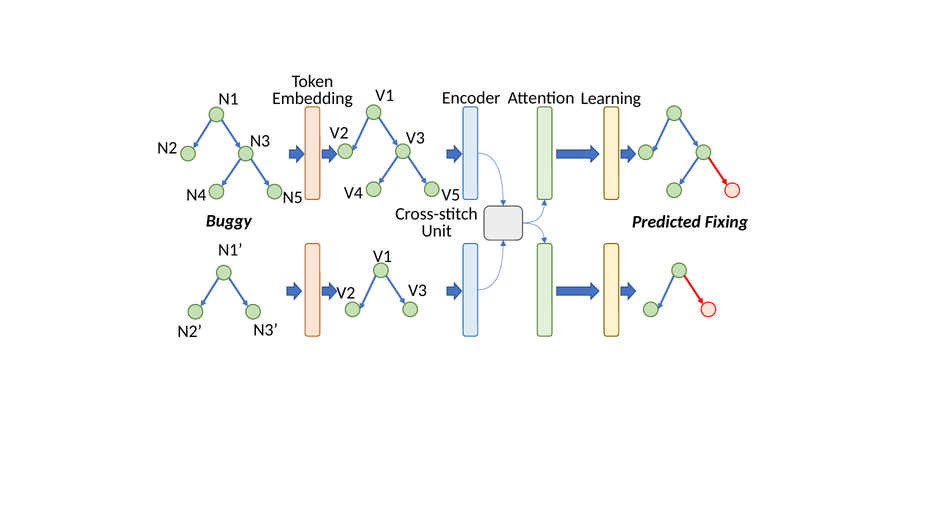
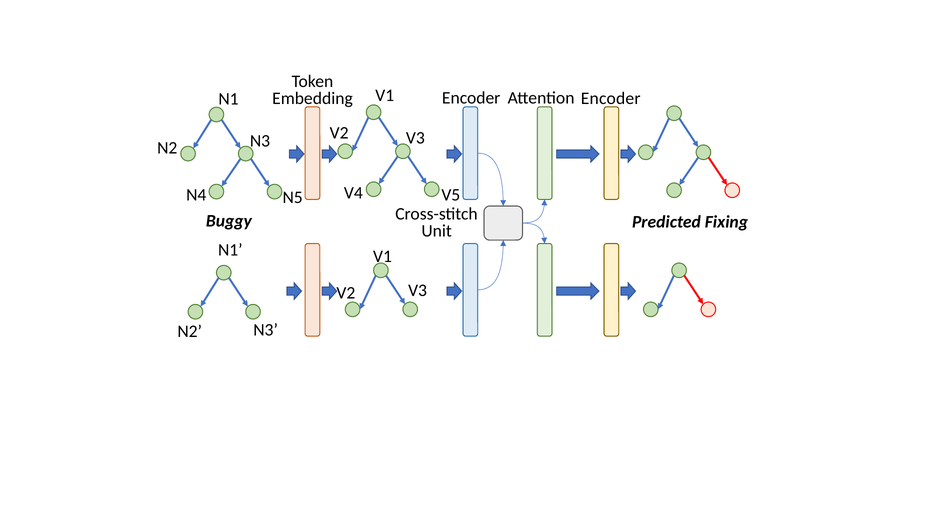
Attention Learning: Learning -> Encoder
